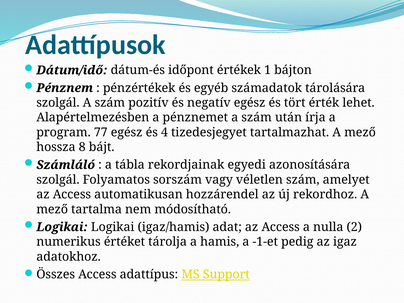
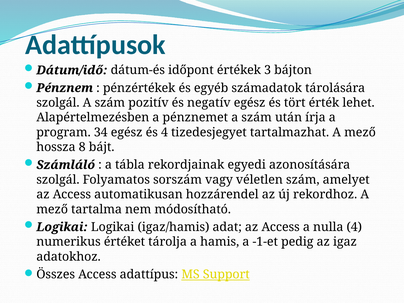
1: 1 -> 3
77: 77 -> 34
nulla 2: 2 -> 4
